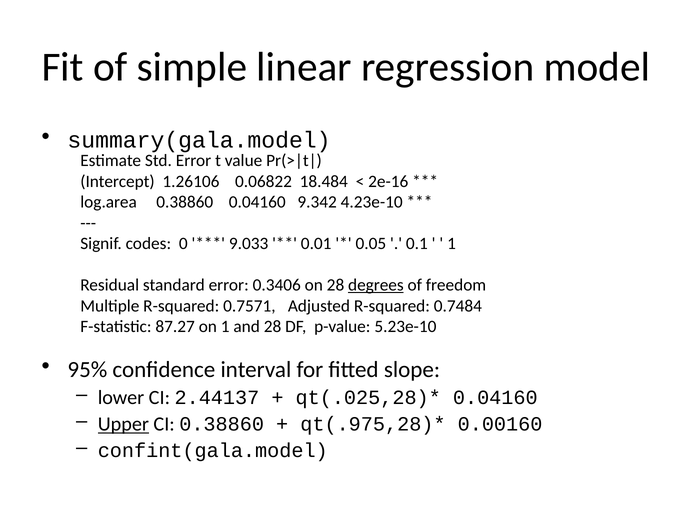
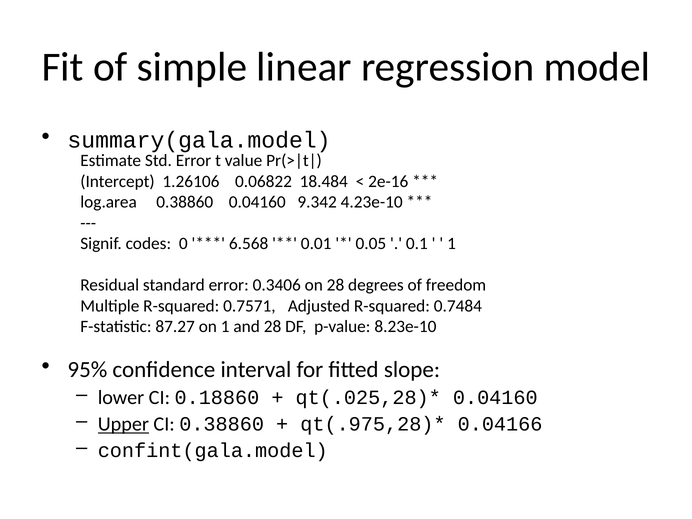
9.033: 9.033 -> 6.568
degrees underline: present -> none
5.23e-10: 5.23e-10 -> 8.23e-10
2.44137: 2.44137 -> 0.18860
0.00160: 0.00160 -> 0.04166
